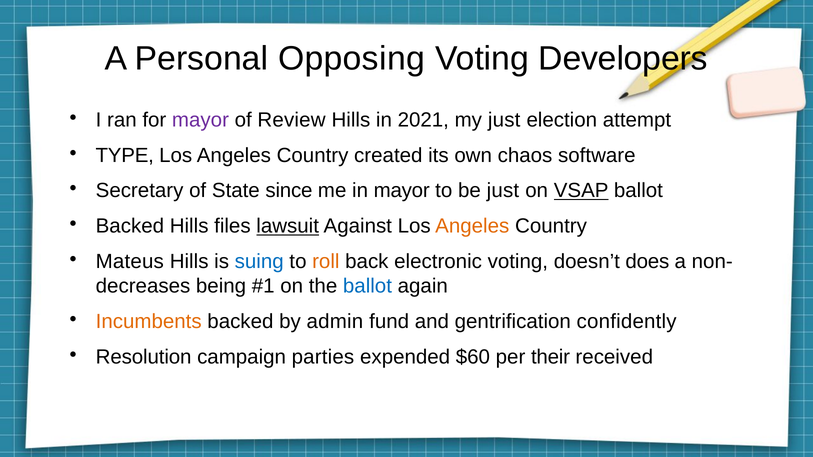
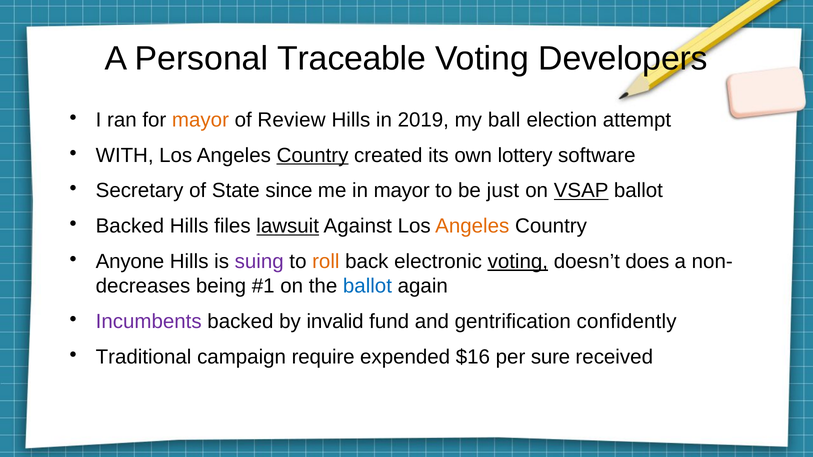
Opposing: Opposing -> Traceable
mayor at (200, 120) colour: purple -> orange
2021: 2021 -> 2019
my just: just -> ball
TYPE: TYPE -> WITH
Country at (313, 155) underline: none -> present
chaos: chaos -> lottery
Mateus: Mateus -> Anyone
suing colour: blue -> purple
voting at (518, 262) underline: none -> present
Incumbents colour: orange -> purple
admin: admin -> invalid
Resolution: Resolution -> Traditional
parties: parties -> require
$60: $60 -> $16
their: their -> sure
